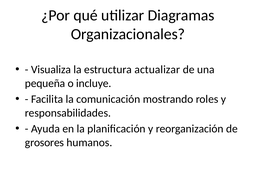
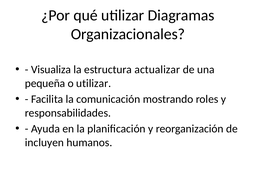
o incluye: incluye -> utilizar
grosores: grosores -> incluyen
